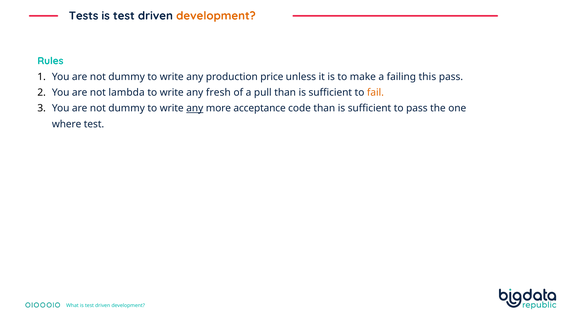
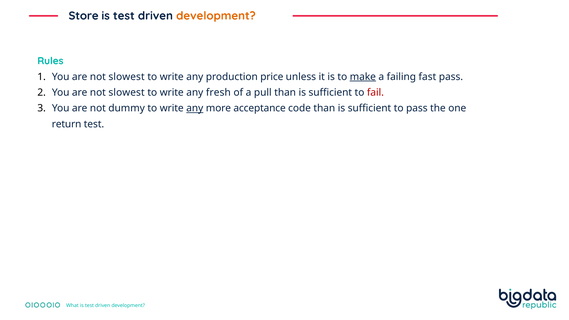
Tests: Tests -> Store
dummy at (127, 77): dummy -> slowest
make underline: none -> present
this: this -> fast
lambda at (127, 93): lambda -> slowest
fail colour: orange -> red
where: where -> return
